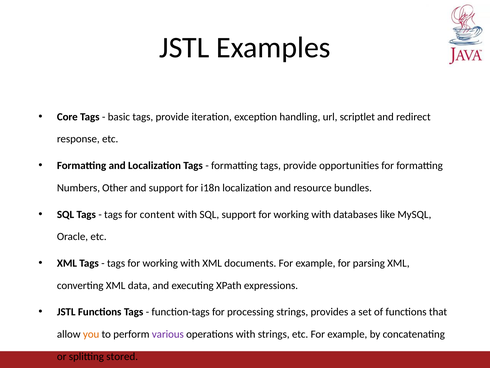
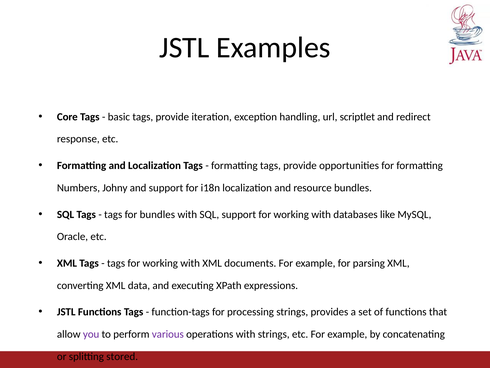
Other: Other -> Johny
for content: content -> bundles
you colour: orange -> purple
